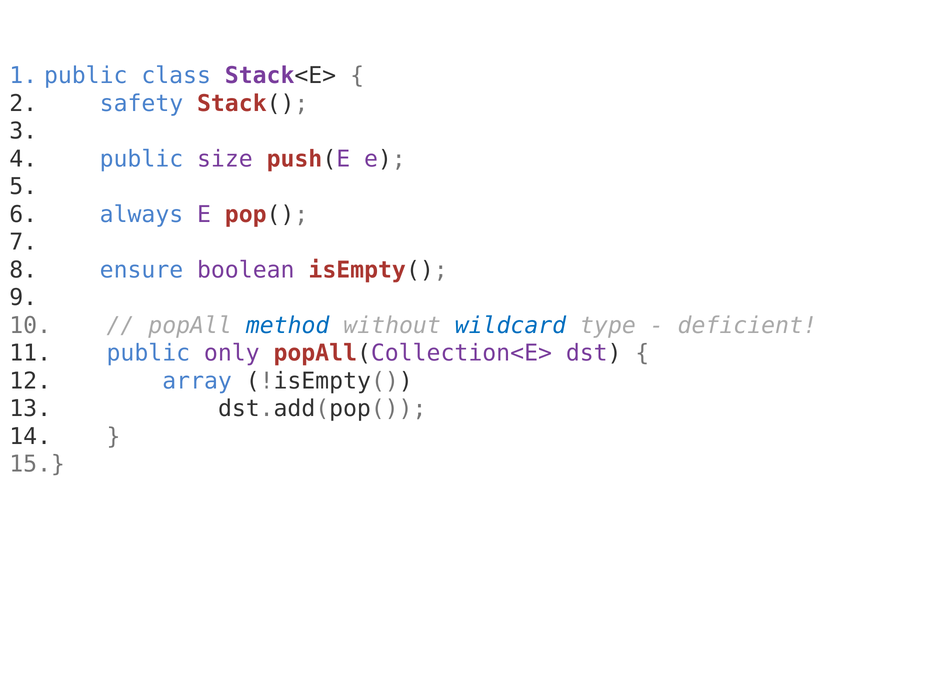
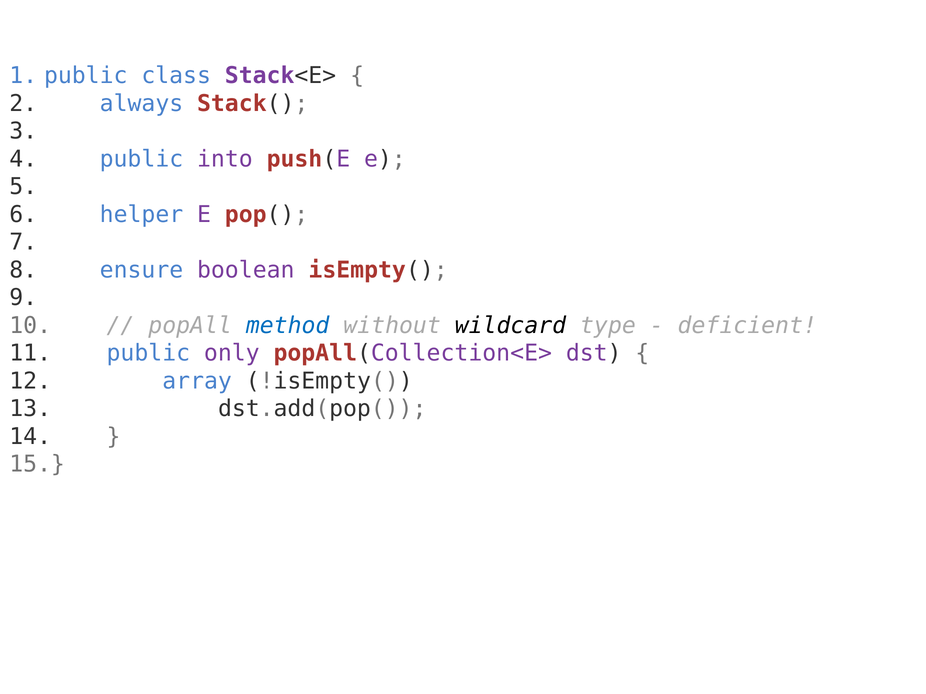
safety: safety -> always
size: size -> into
always: always -> helper
wildcard colour: blue -> black
